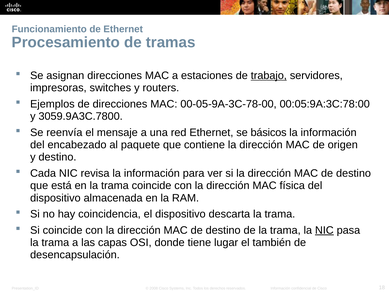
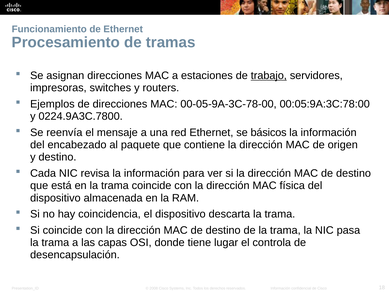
3059.9A3C.7800: 3059.9A3C.7800 -> 0224.9A3C.7800
NIC at (324, 230) underline: present -> none
también: también -> controla
